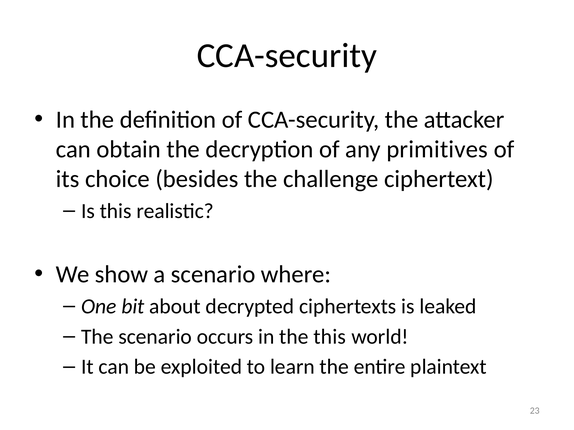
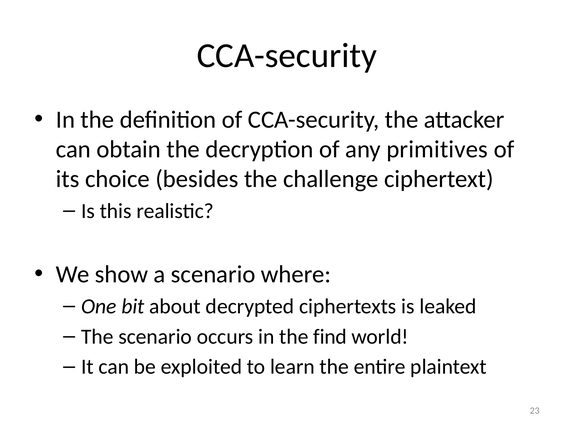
the this: this -> find
